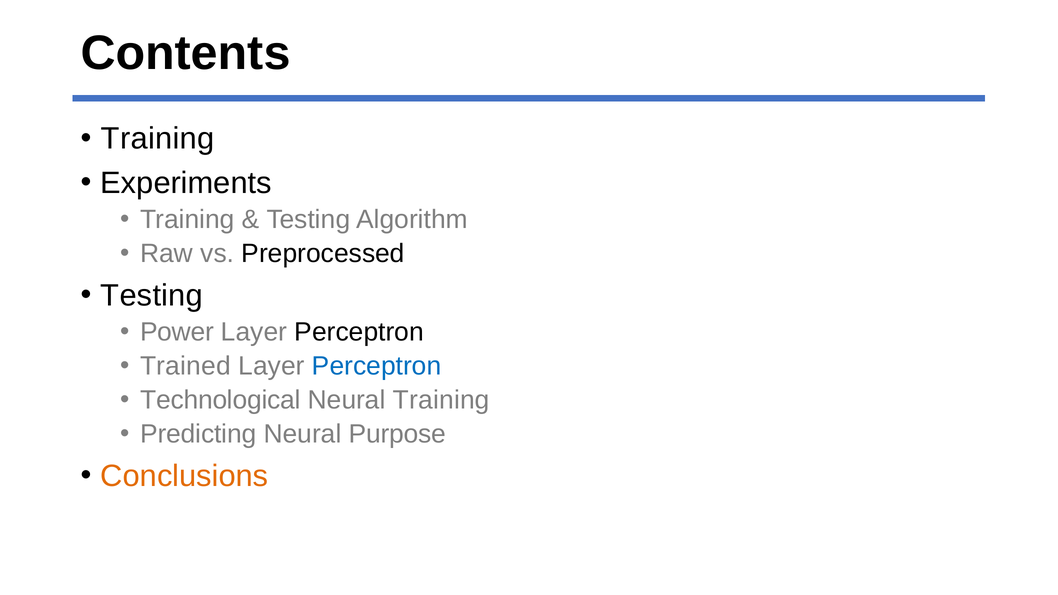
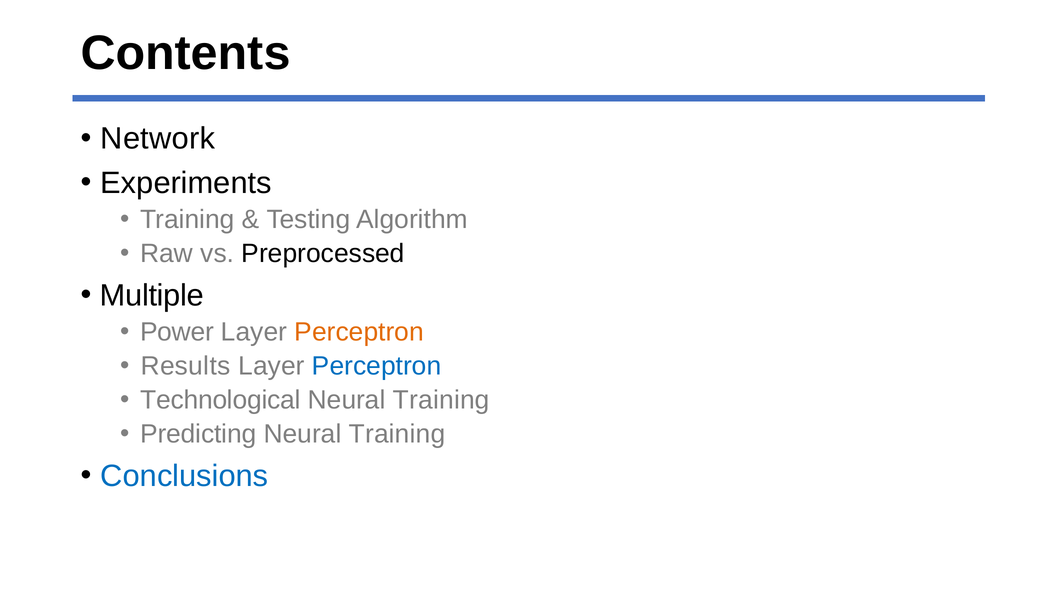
Training at (158, 139): Training -> Network
Testing at (152, 295): Testing -> Multiple
Perceptron at (359, 332) colour: black -> orange
Trained: Trained -> Results
Purpose at (397, 434): Purpose -> Training
Conclusions colour: orange -> blue
